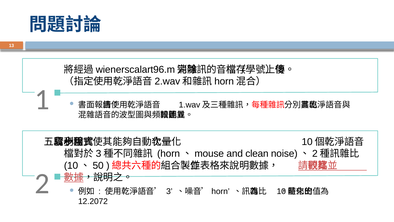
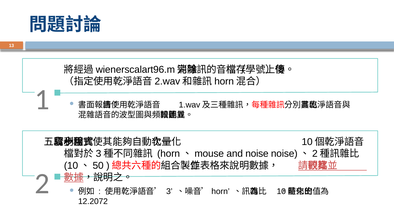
clean: clean -> noise
